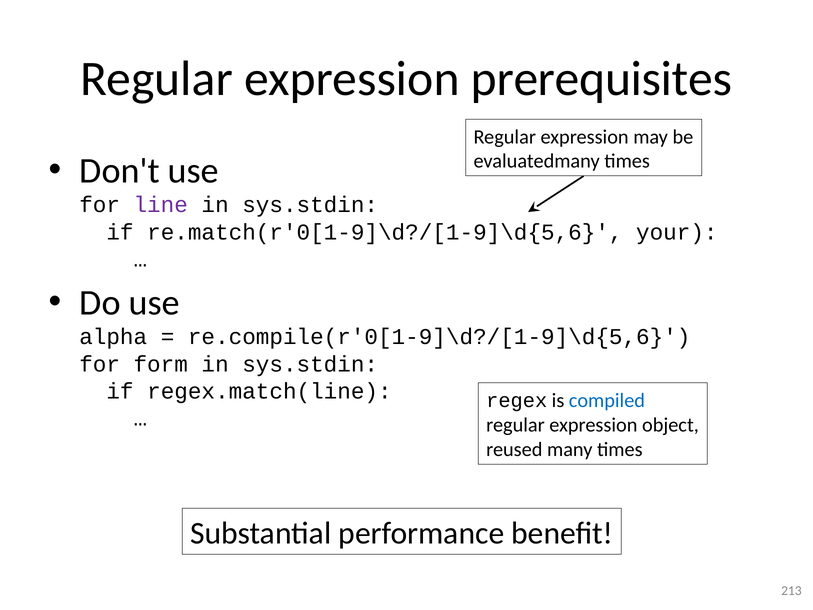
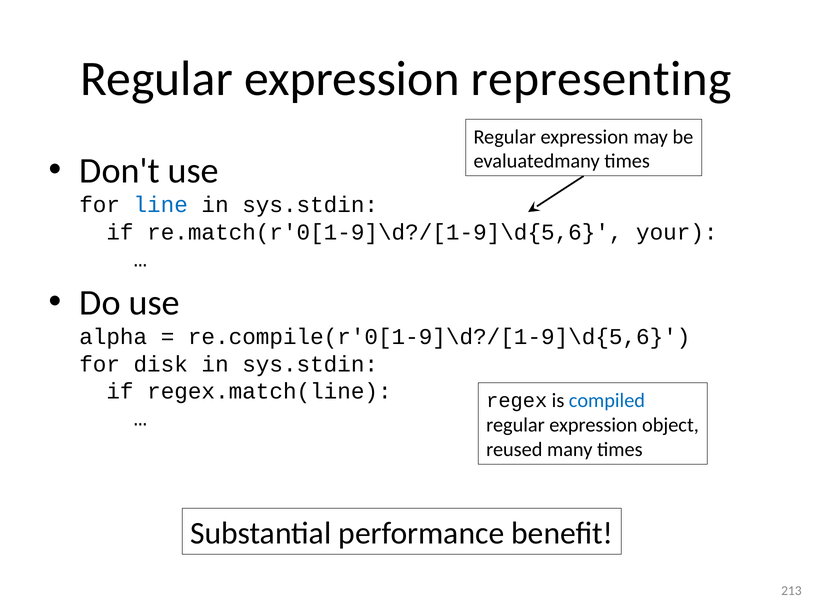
prerequisites: prerequisites -> representing
line colour: purple -> blue
form: form -> disk
